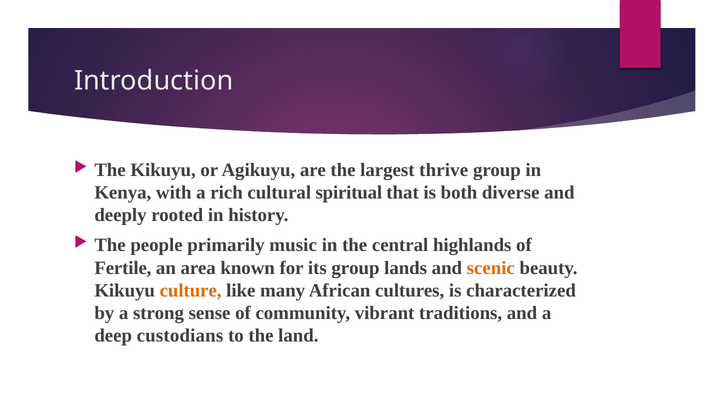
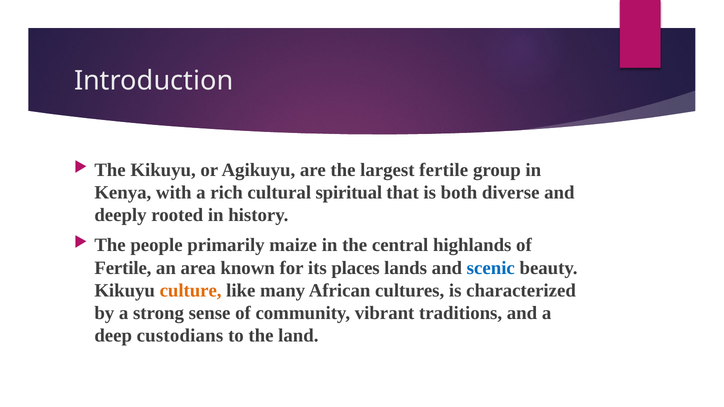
largest thrive: thrive -> fertile
music: music -> maize
its group: group -> places
scenic colour: orange -> blue
